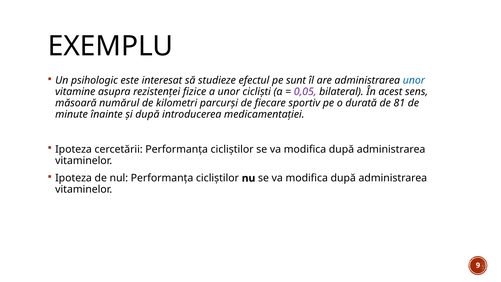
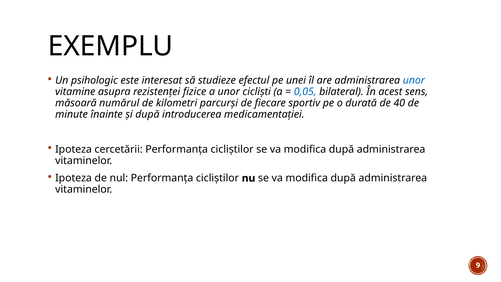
sunt: sunt -> unei
0,05 colour: purple -> blue
81: 81 -> 40
